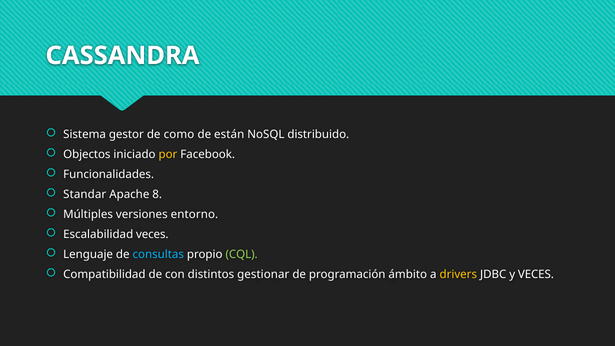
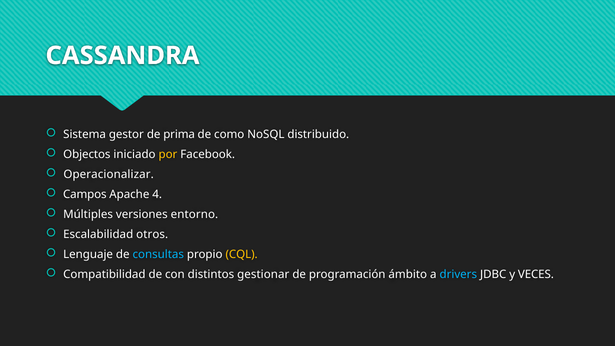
como: como -> prima
están: están -> como
Funcionalidades: Funcionalidades -> Operacionalizar
Standar: Standar -> Campos
8: 8 -> 4
Escalabilidad veces: veces -> otros
CQL colour: light green -> yellow
drivers colour: yellow -> light blue
